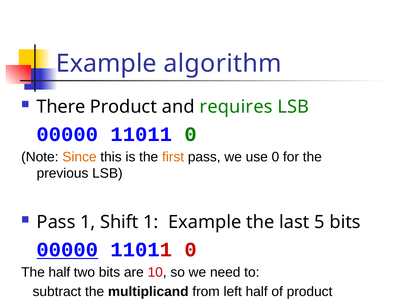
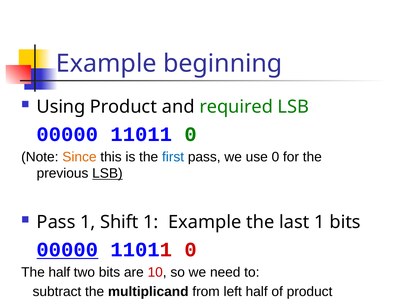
algorithm: algorithm -> beginning
There: There -> Using
requires: requires -> required
first colour: orange -> blue
LSB at (107, 174) underline: none -> present
last 5: 5 -> 1
